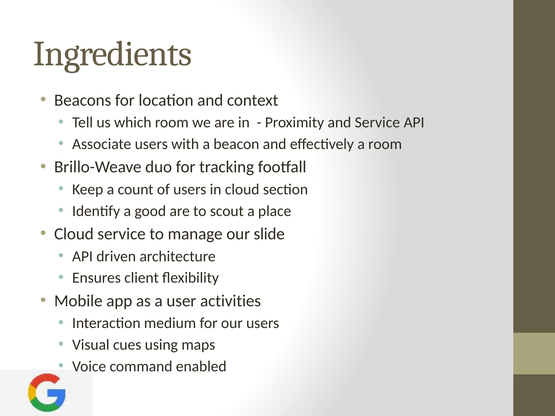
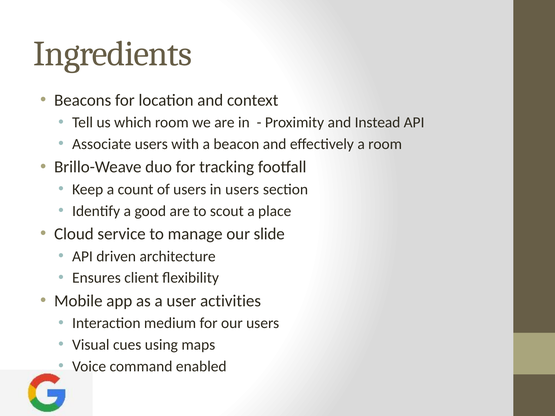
and Service: Service -> Instead
in cloud: cloud -> users
